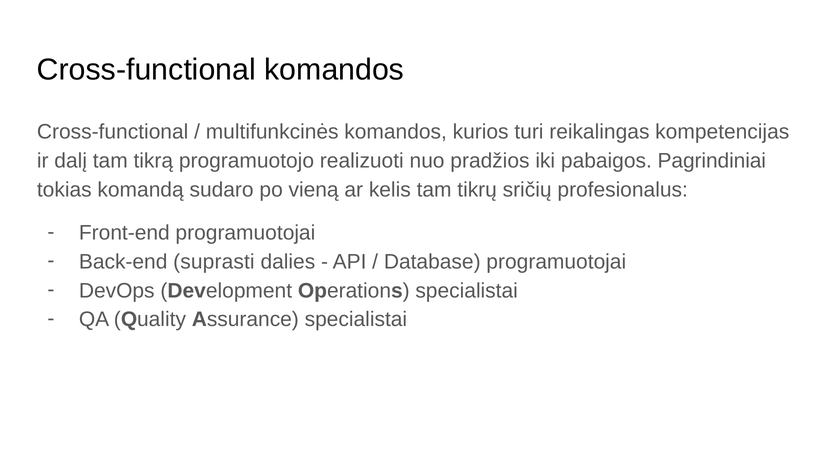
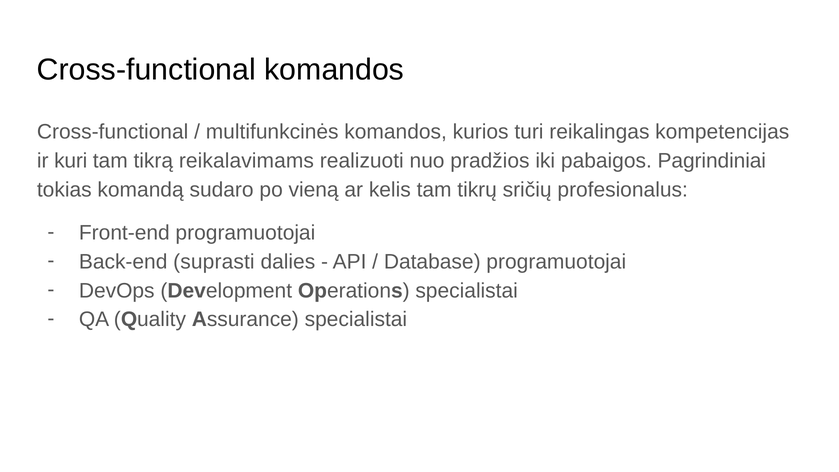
dalį: dalį -> kuri
programuotojo: programuotojo -> reikalavimams
